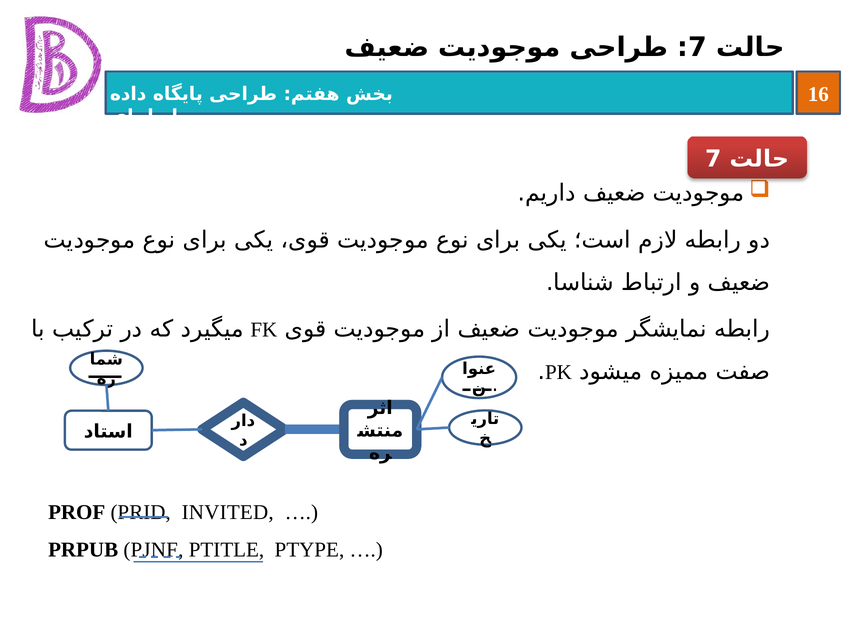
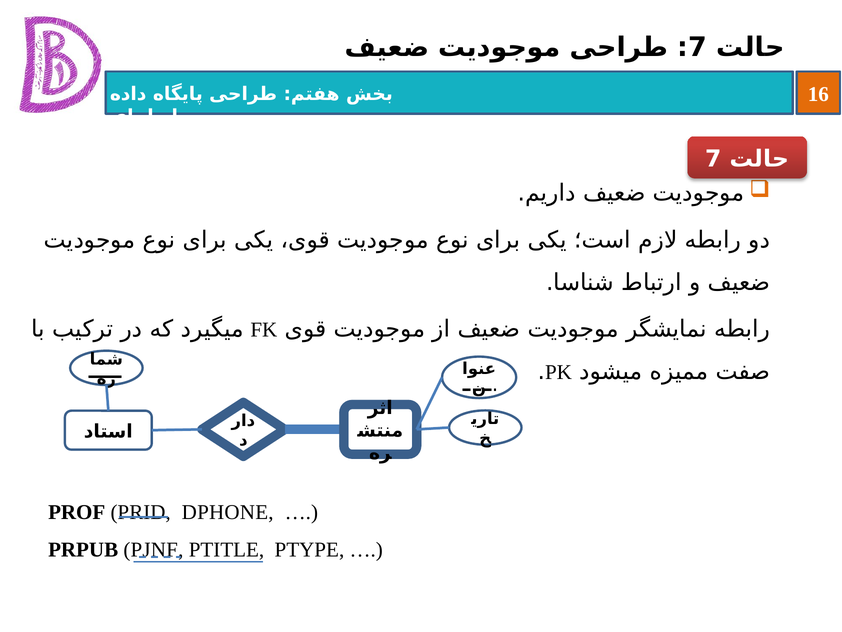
INVITED: INVITED -> DPHONE
